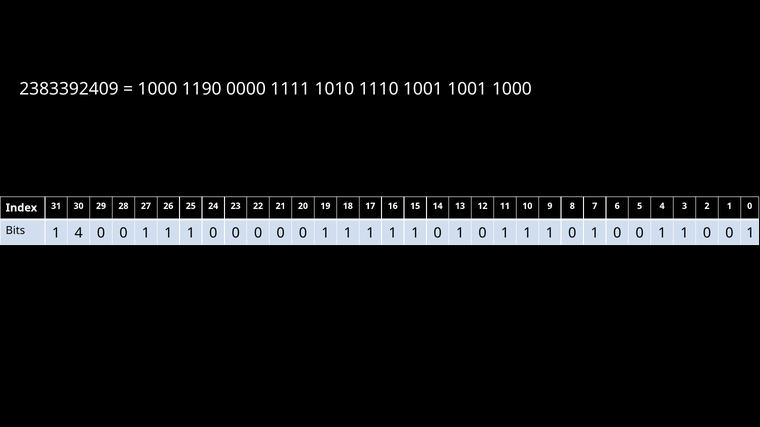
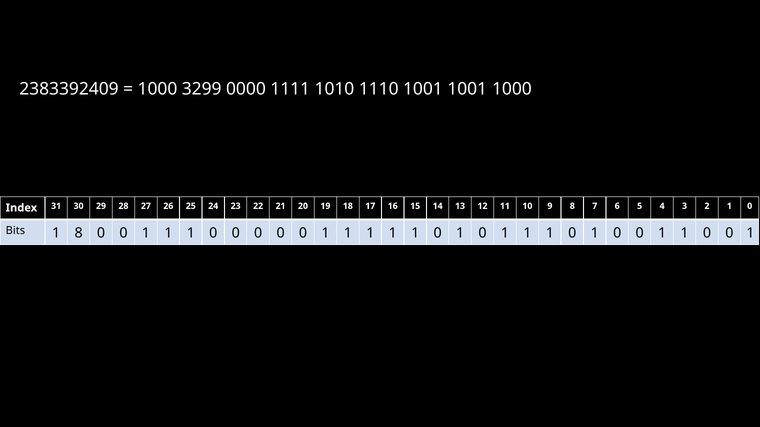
1190: 1190 -> 3299
1 4: 4 -> 8
